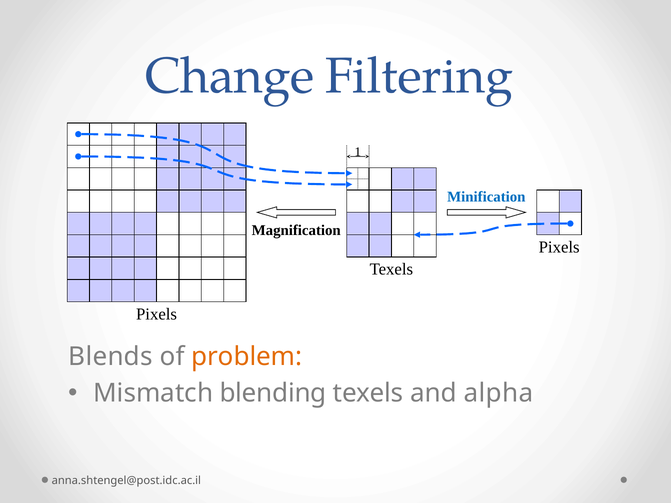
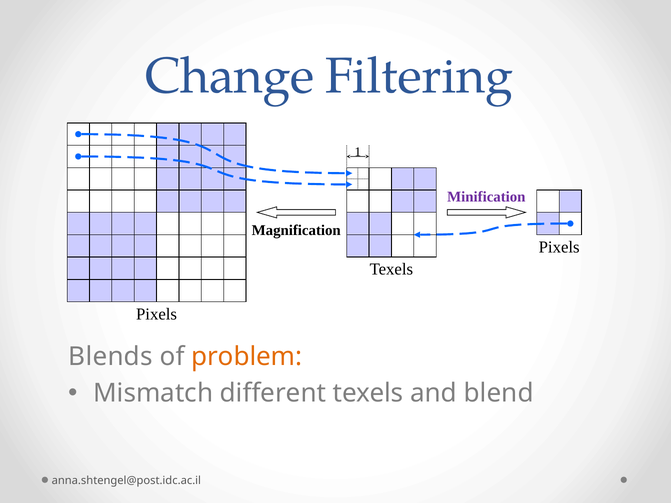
Minification colour: blue -> purple
blending: blending -> different
alpha: alpha -> blend
